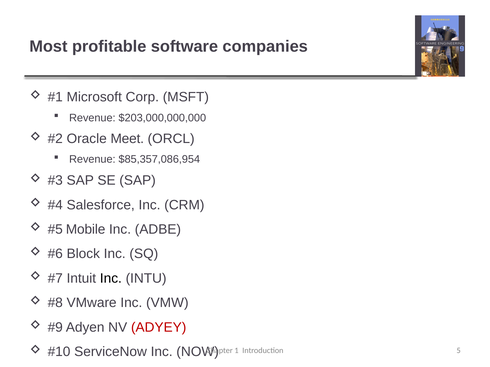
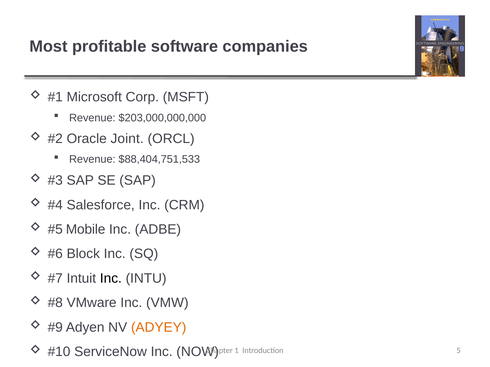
Meet: Meet -> Joint
$85,357,086,954: $85,357,086,954 -> $88,404,751,533
ADYEY colour: red -> orange
